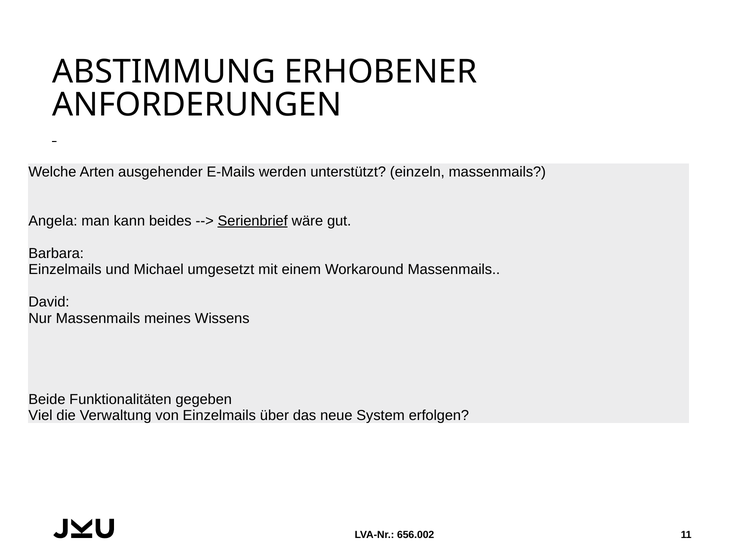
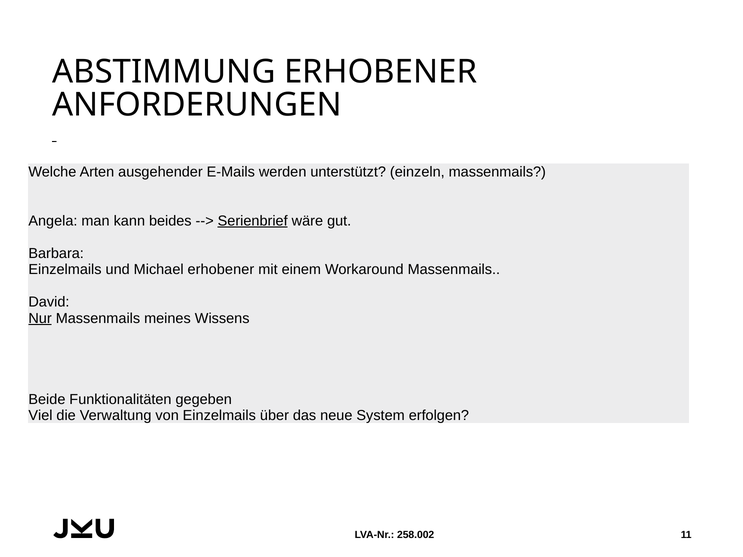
Michael umgesetzt: umgesetzt -> erhobener
Nur underline: none -> present
656.002: 656.002 -> 258.002
